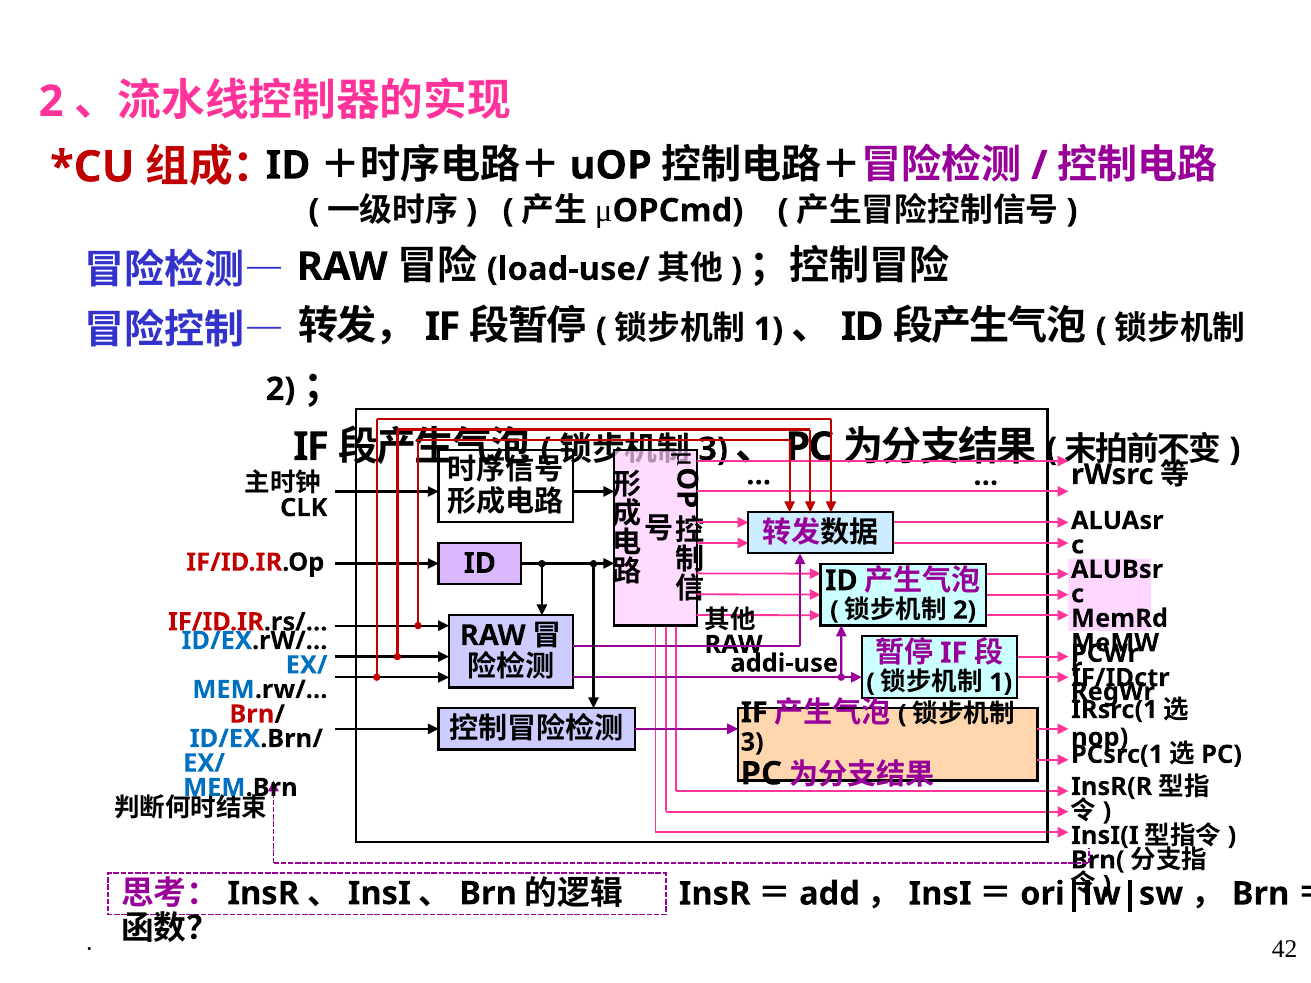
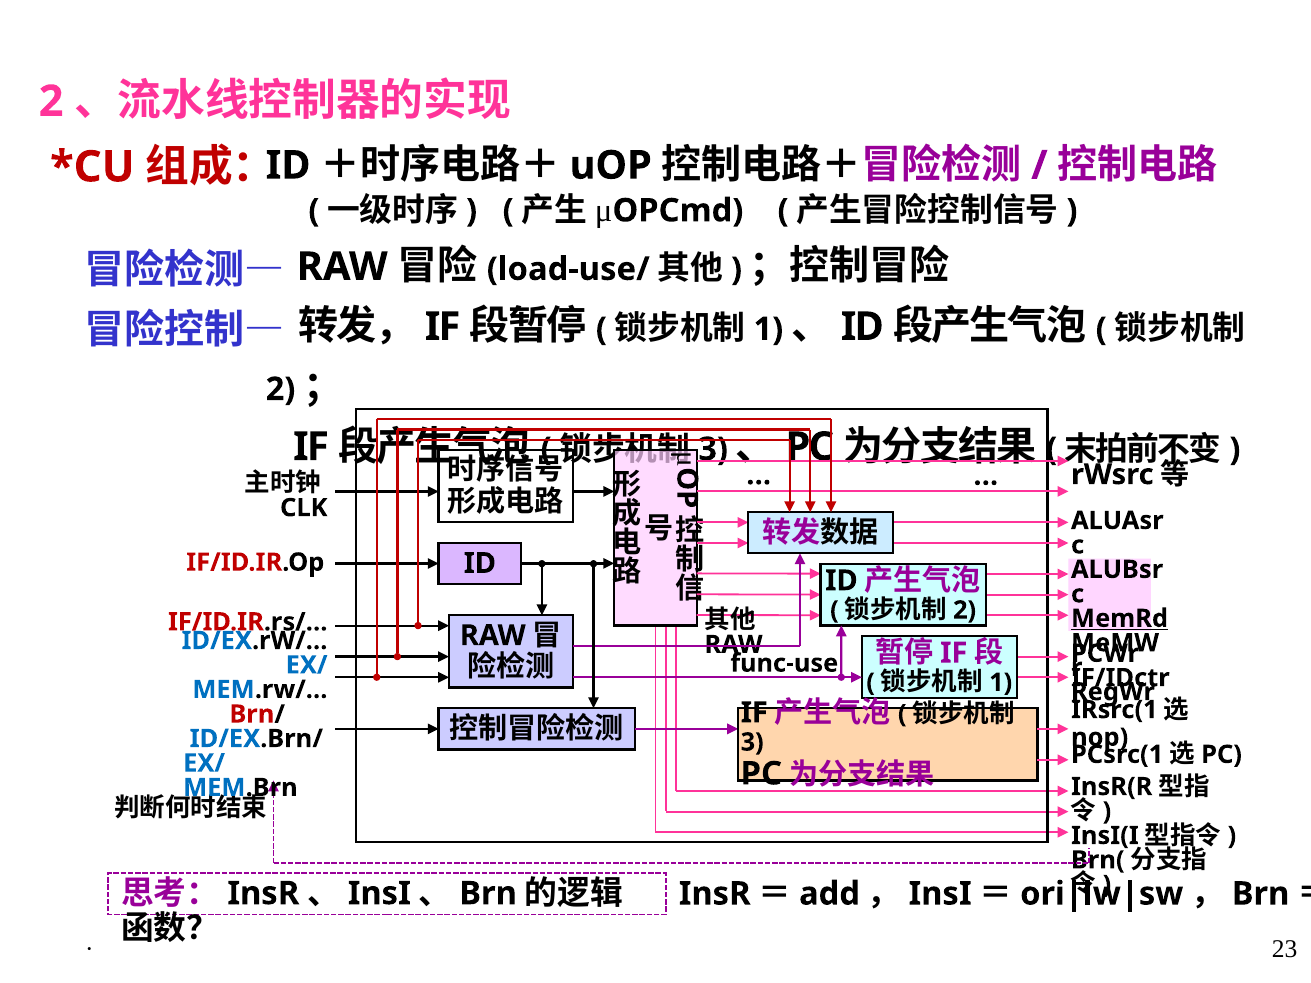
MemRd underline: none -> present
addi-use: addi-use -> func-use
42: 42 -> 23
